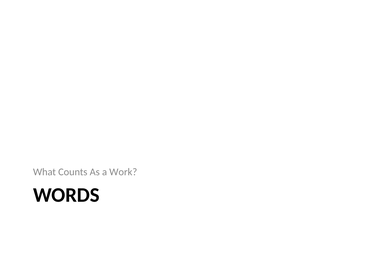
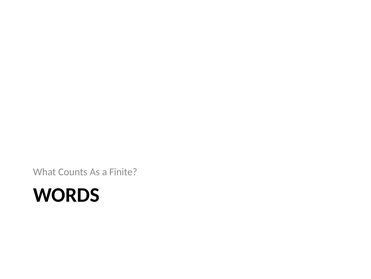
Work: Work -> Finite
